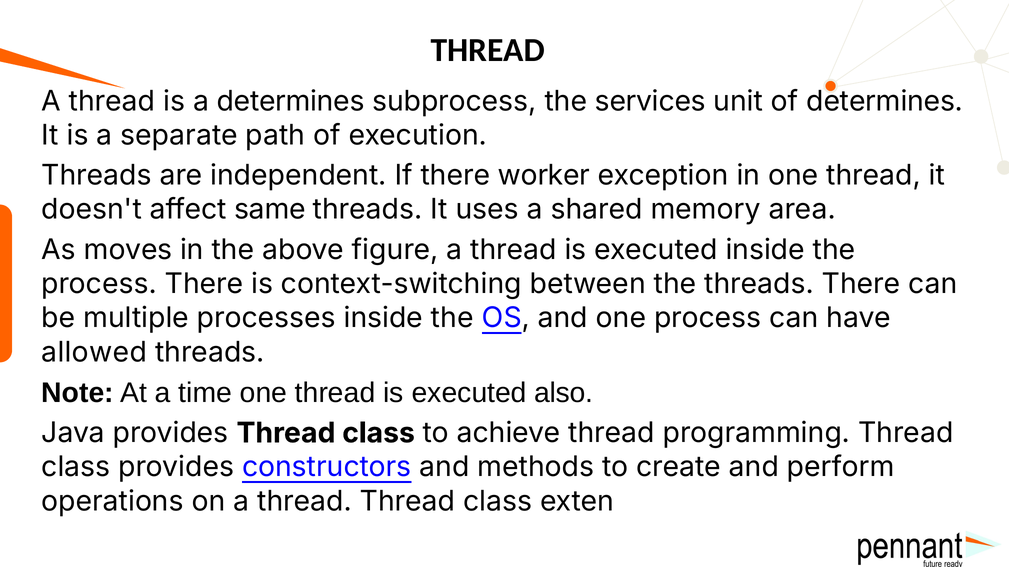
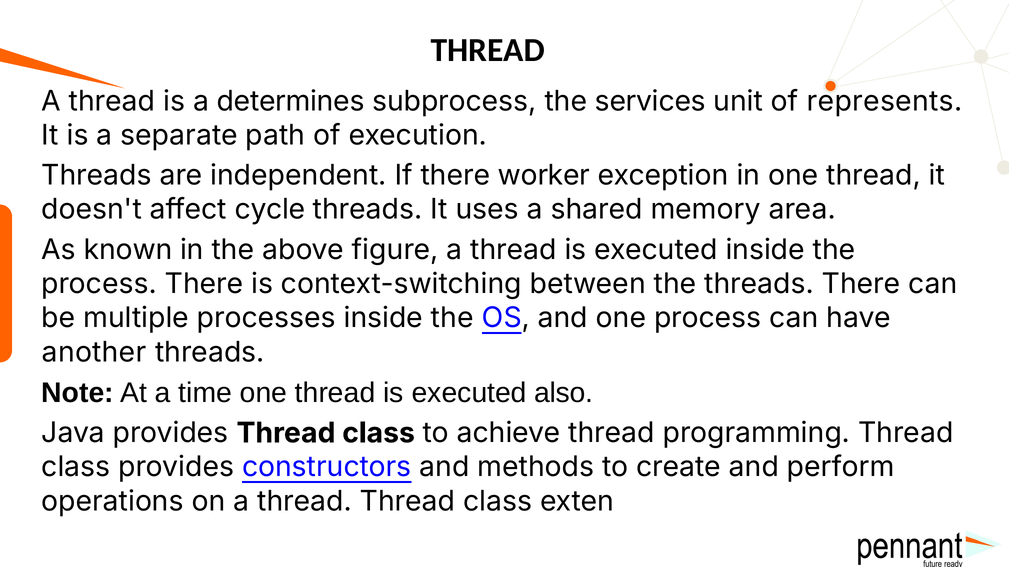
of determines: determines -> represents
same: same -> cycle
moves: moves -> known
allowed: allowed -> another
